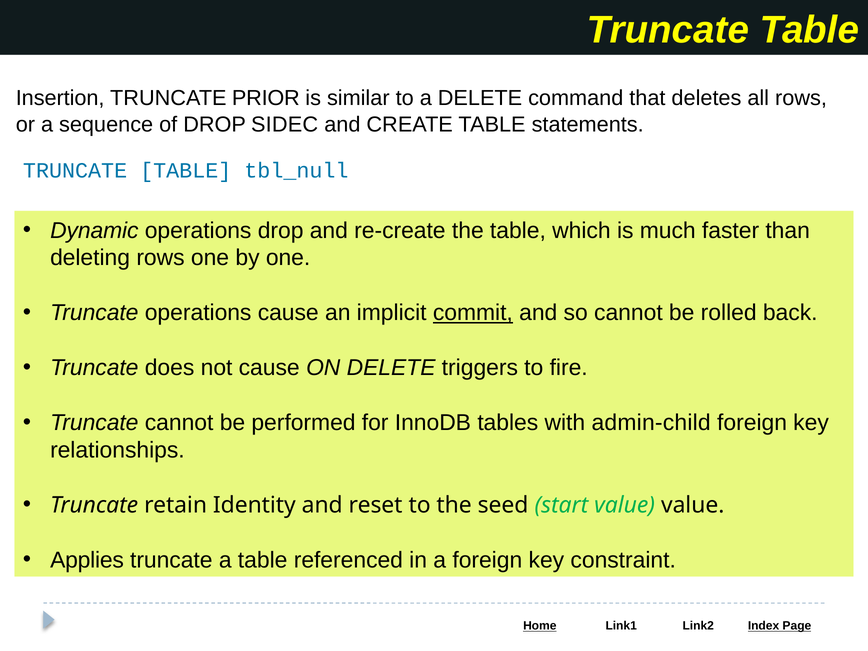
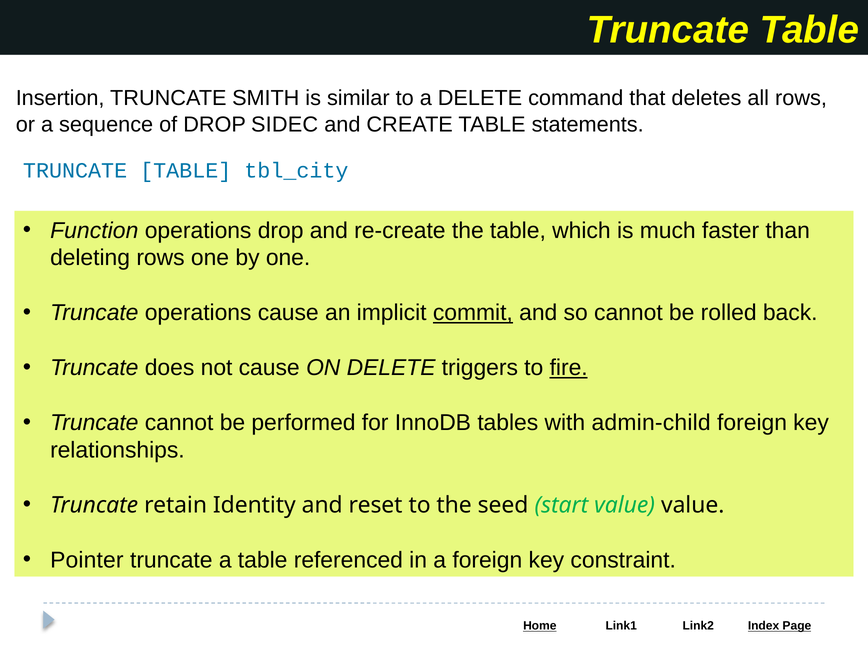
PRIOR: PRIOR -> SMITH
tbl_null: tbl_null -> tbl_city
Dynamic: Dynamic -> Function
fire underline: none -> present
Applies: Applies -> Pointer
